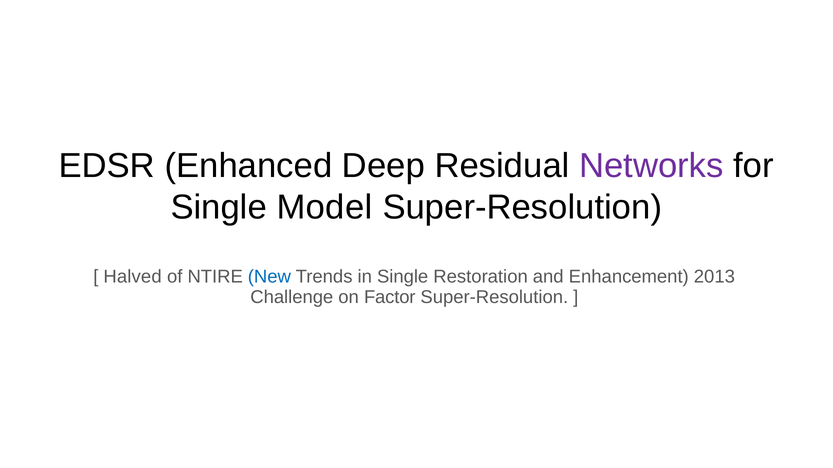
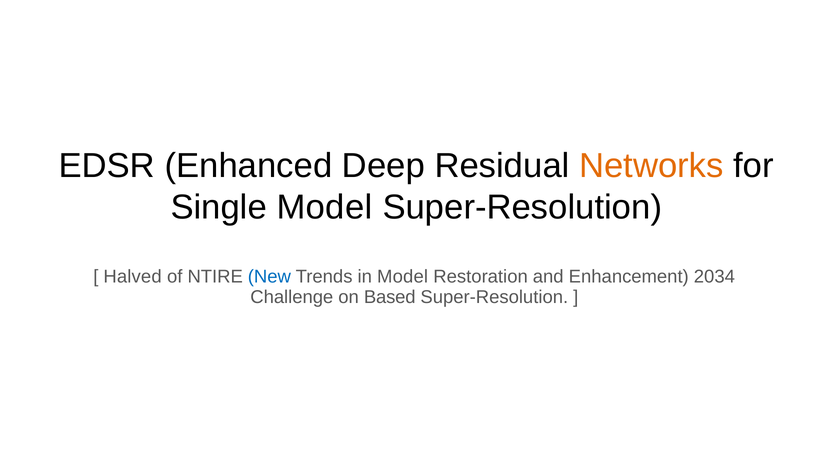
Networks colour: purple -> orange
in Single: Single -> Model
2013: 2013 -> 2034
Factor: Factor -> Based
